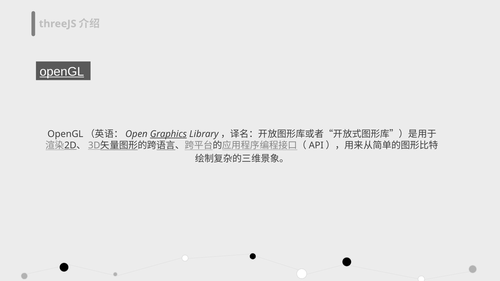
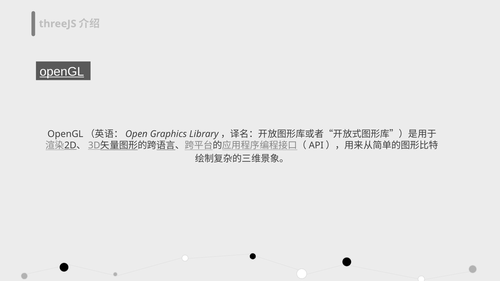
Graphics underline: present -> none
